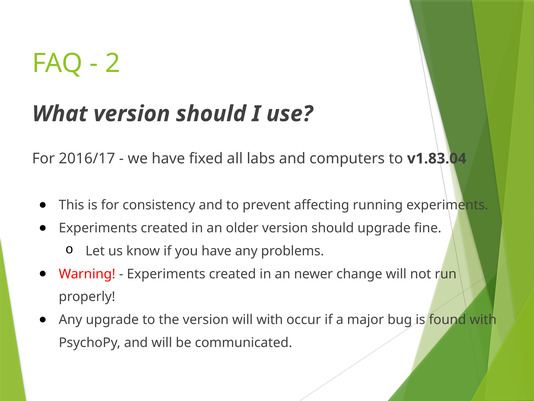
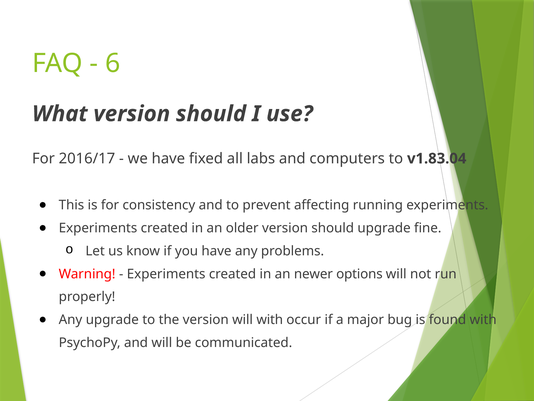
2: 2 -> 6
change: change -> options
